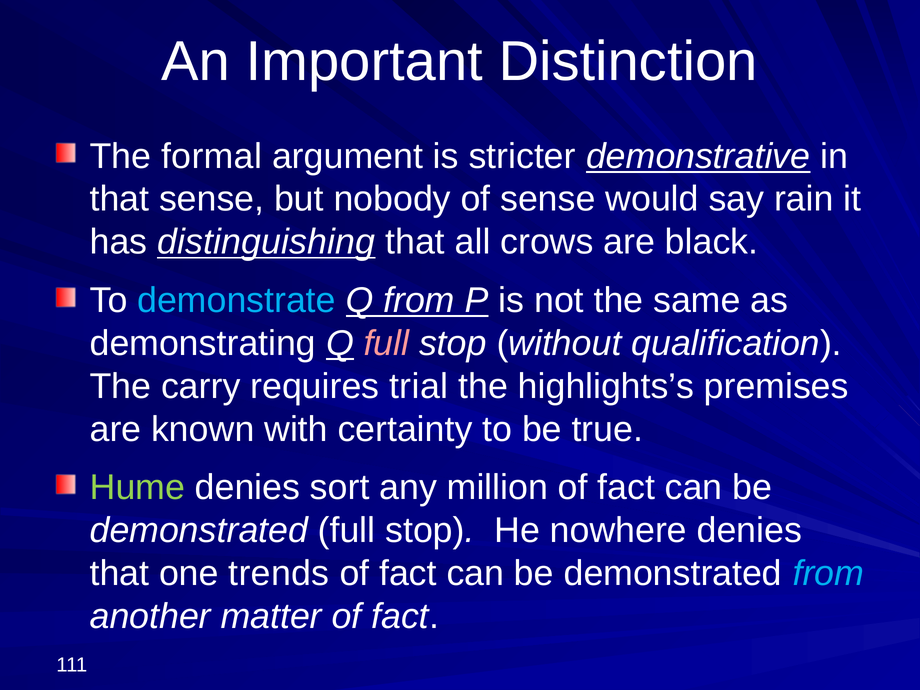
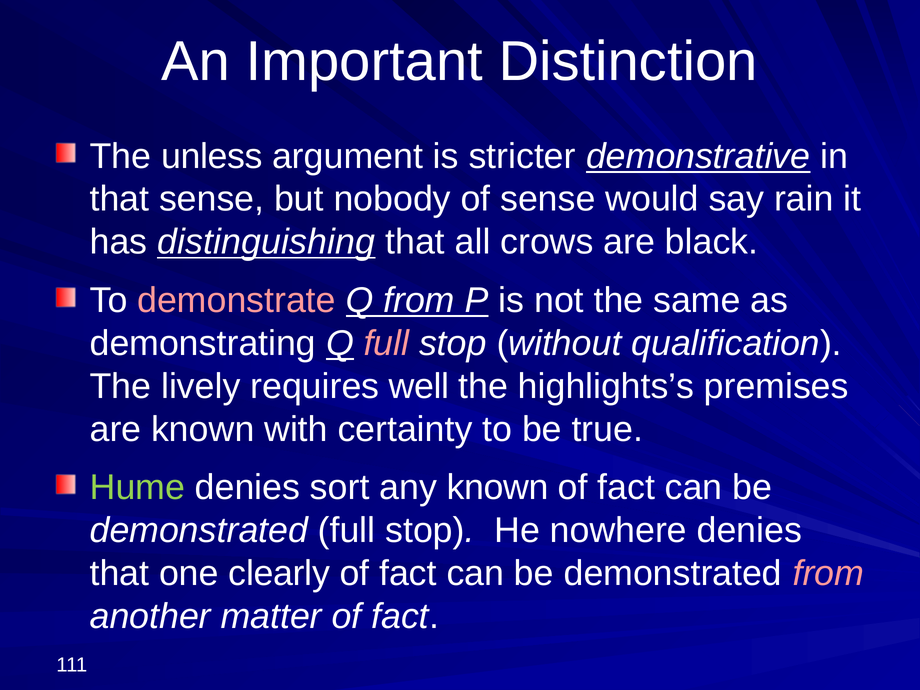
formal: formal -> unless
demonstrate colour: light blue -> pink
carry: carry -> lively
trial: trial -> well
any million: million -> known
trends: trends -> clearly
from at (828, 573) colour: light blue -> pink
